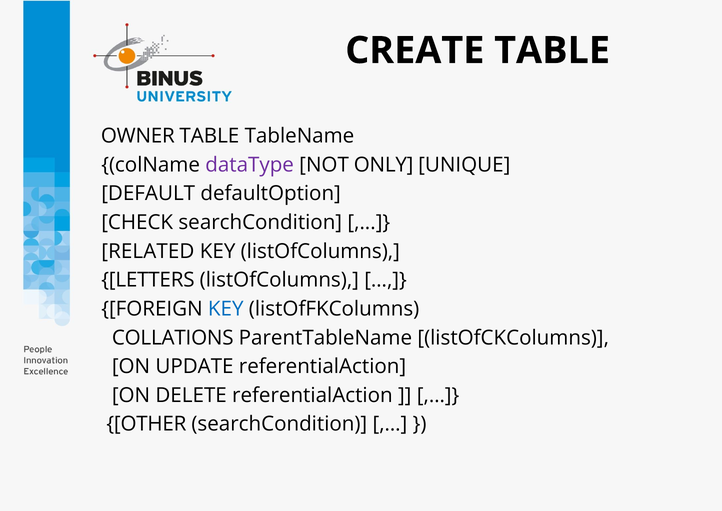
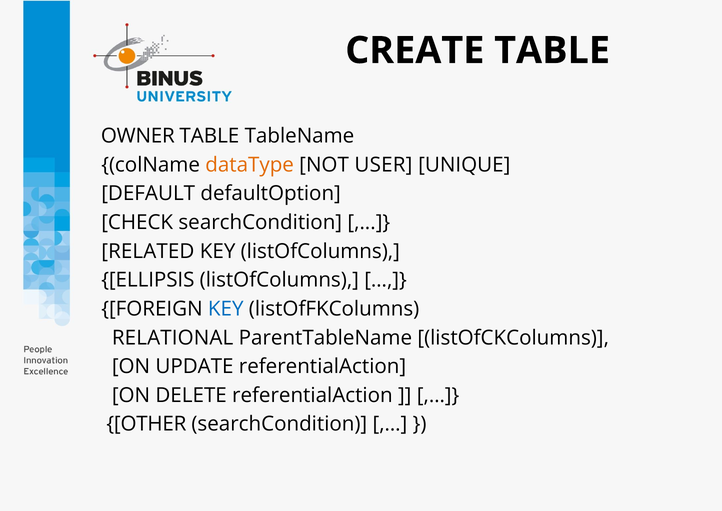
dataType colour: purple -> orange
ONLY: ONLY -> USER
LETTERS: LETTERS -> ELLIPSIS
COLLATIONS: COLLATIONS -> RELATIONAL
